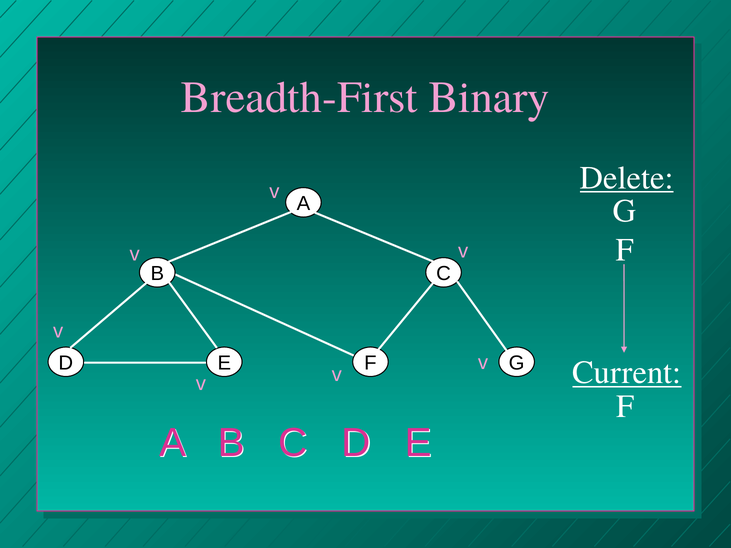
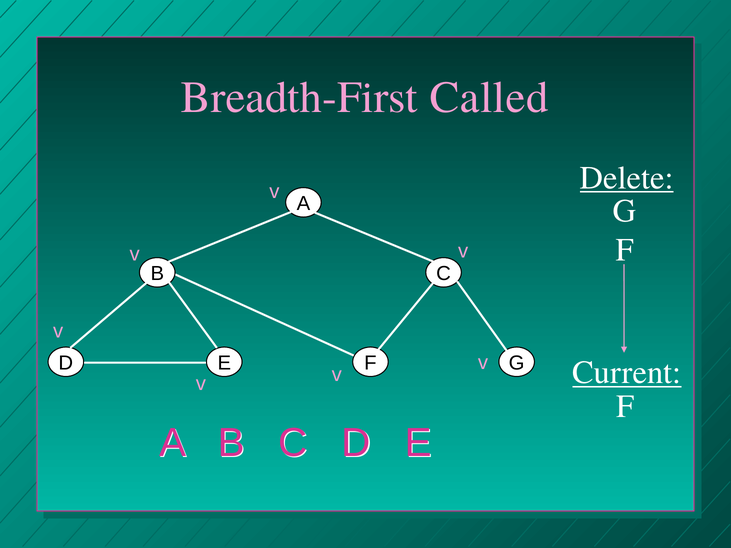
Binary: Binary -> Called
